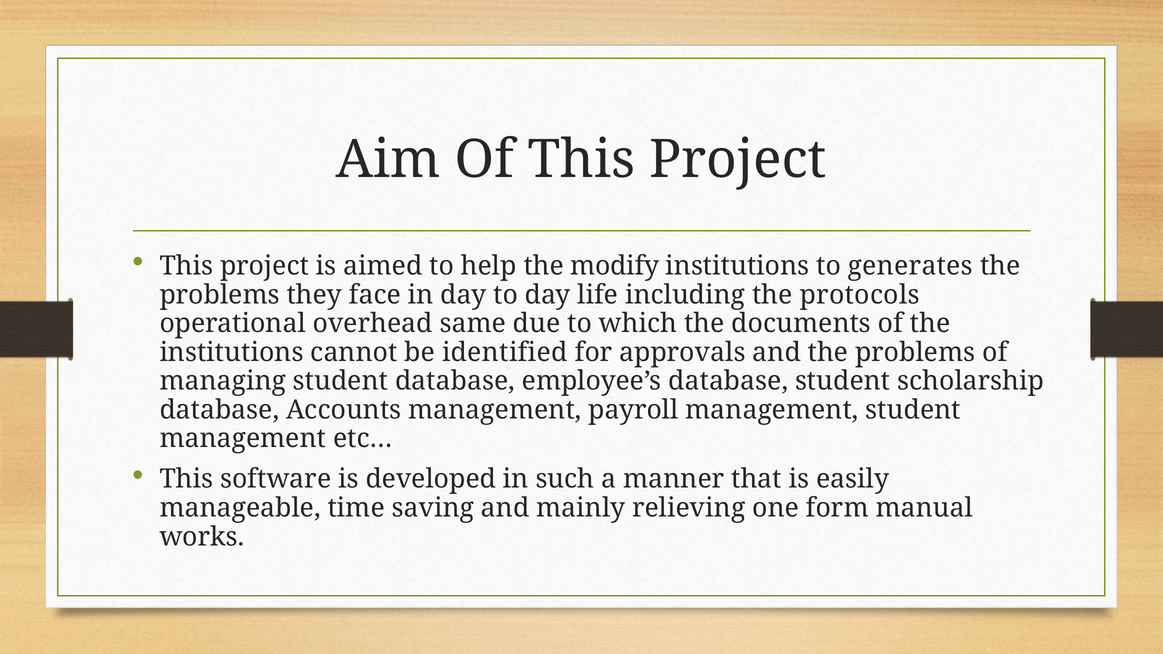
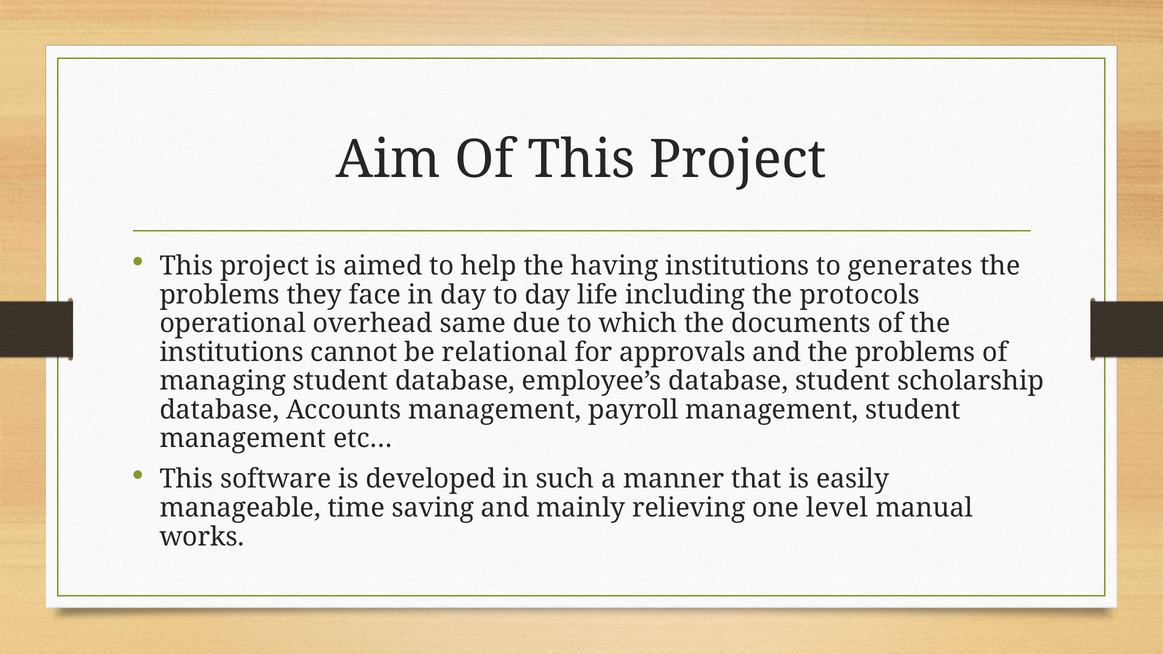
modify: modify -> having
identified: identified -> relational
form: form -> level
